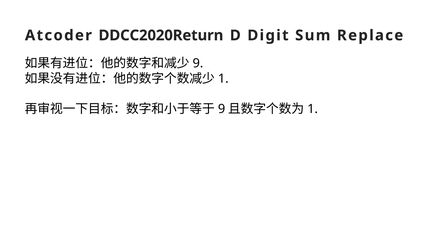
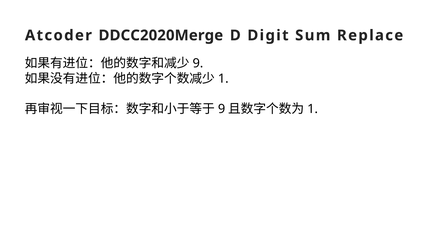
DDCC2020Return: DDCC2020Return -> DDCC2020Merge
